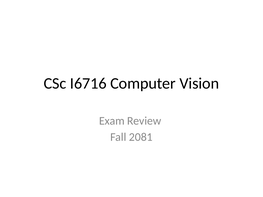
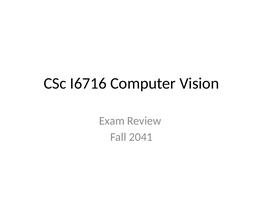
2081: 2081 -> 2041
